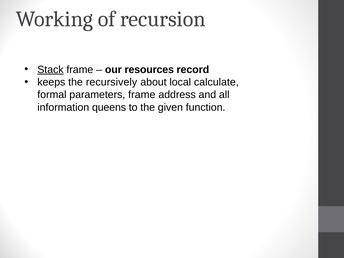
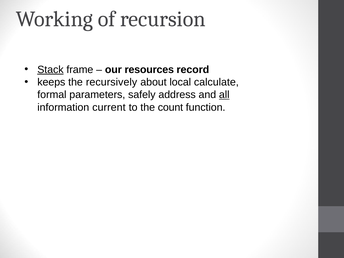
parameters frame: frame -> safely
all underline: none -> present
queens: queens -> current
given: given -> count
